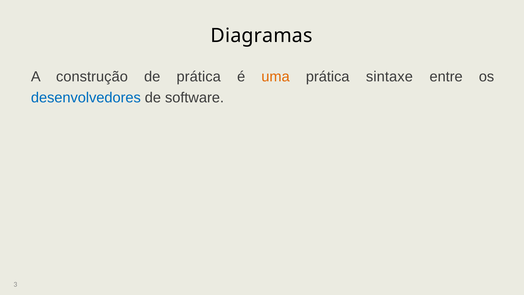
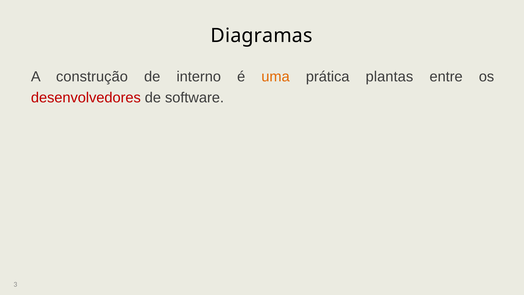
de prática: prática -> interno
sintaxe: sintaxe -> plantas
desenvolvedores colour: blue -> red
